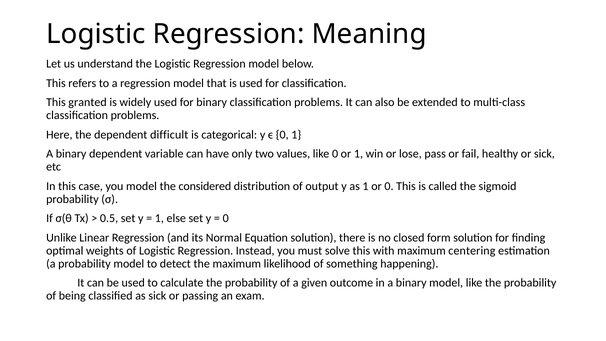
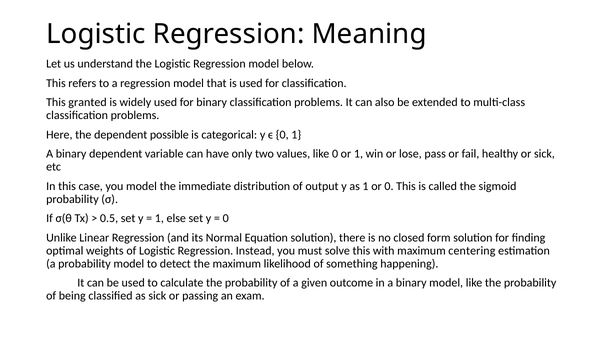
difficult: difficult -> possible
considered: considered -> immediate
